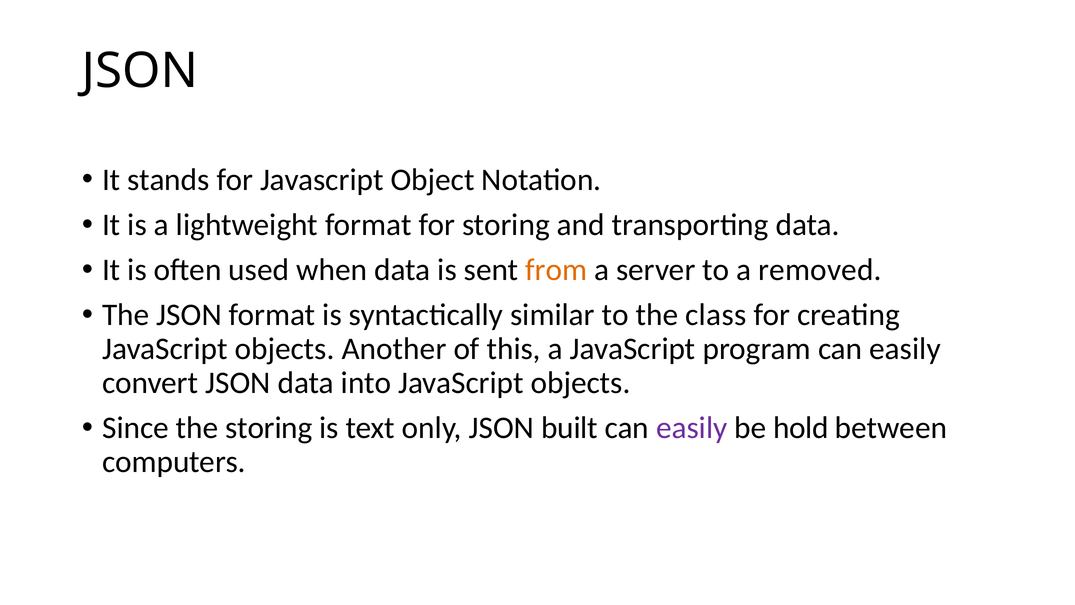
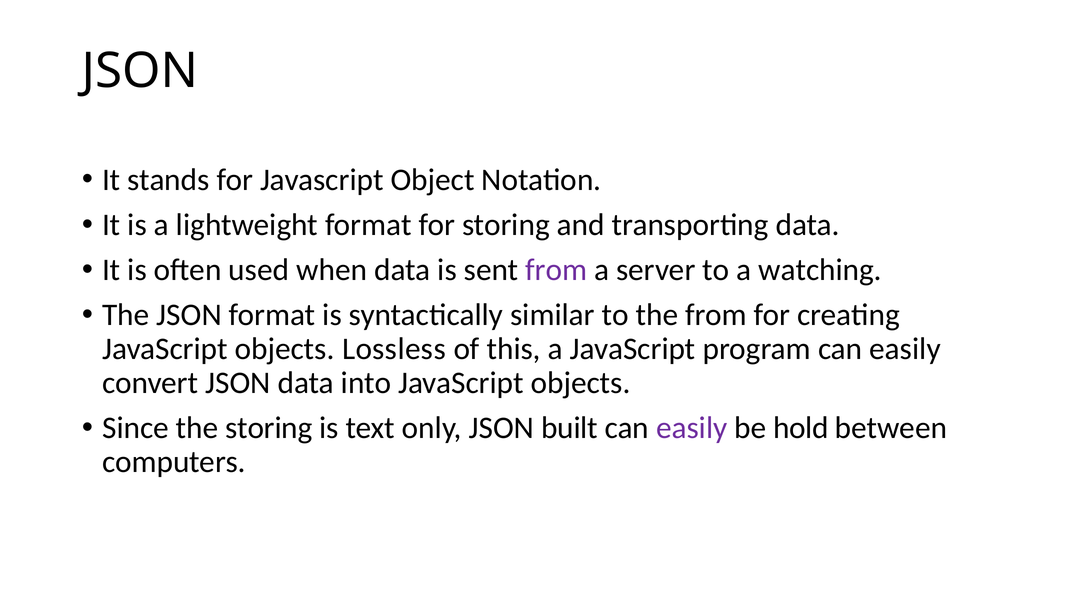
from at (556, 270) colour: orange -> purple
removed: removed -> watching
the class: class -> from
Another: Another -> Lossless
